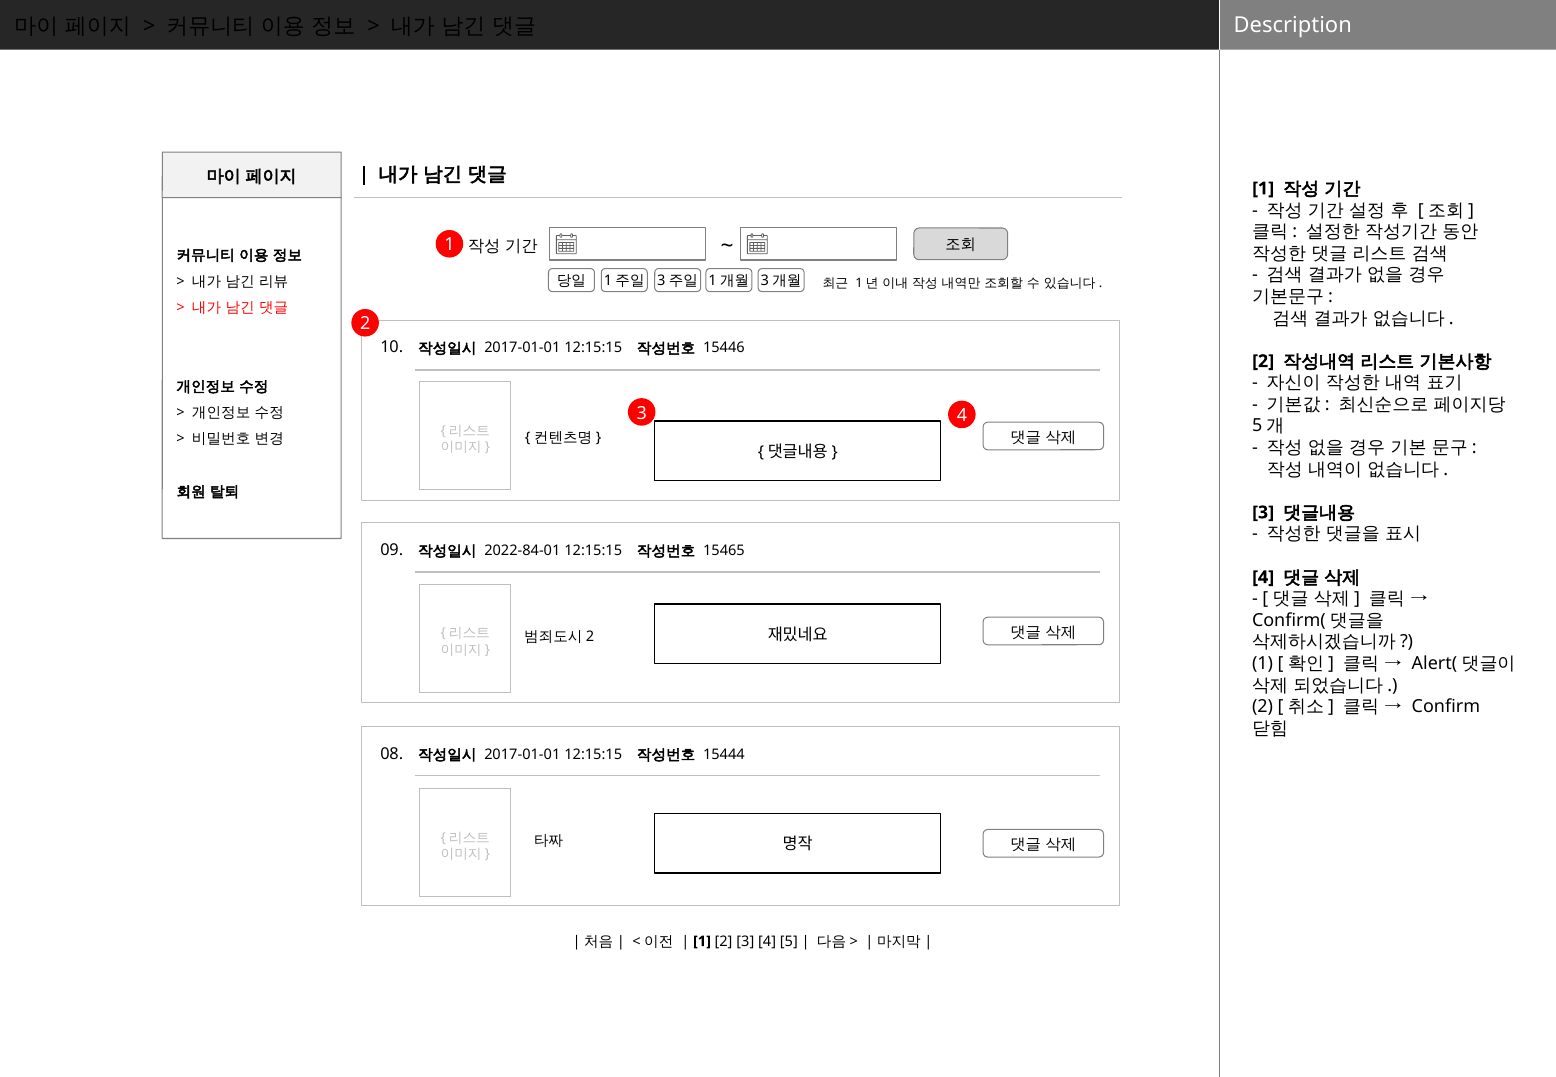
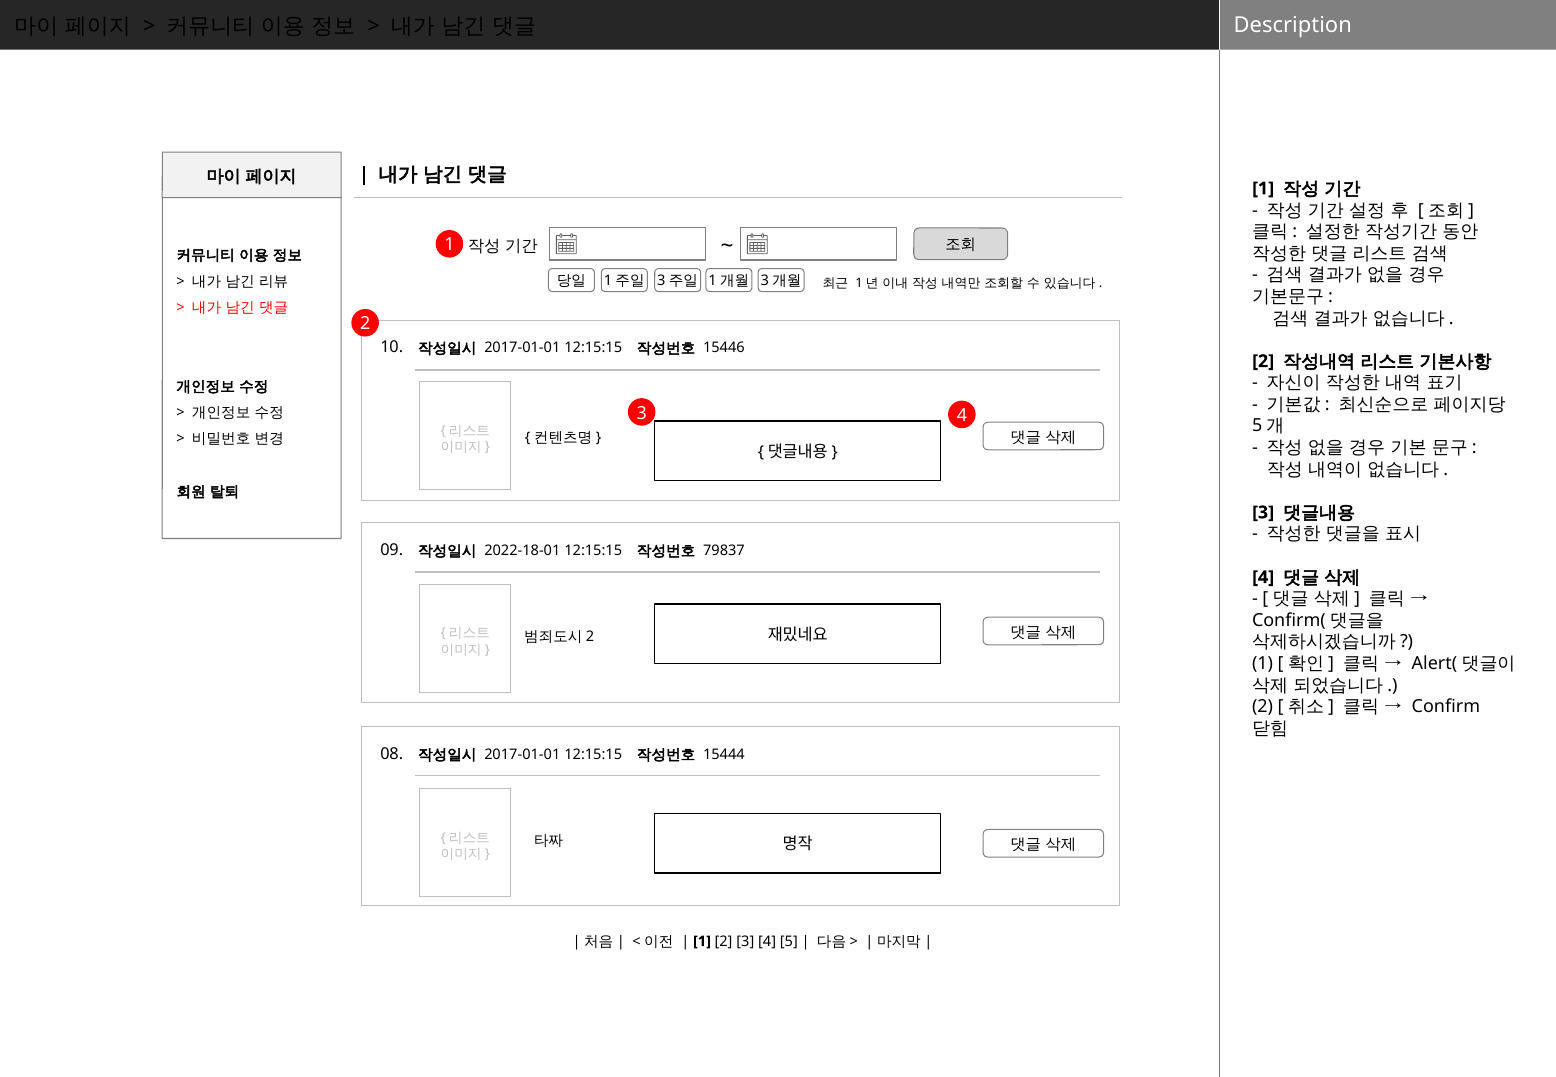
2022-84-01: 2022-84-01 -> 2022-18-01
15465: 15465 -> 79837
